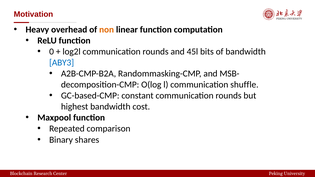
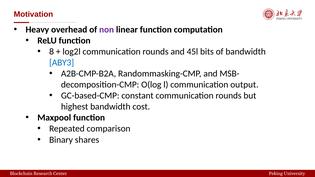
non colour: orange -> purple
0: 0 -> 8
shuffle: shuffle -> output
